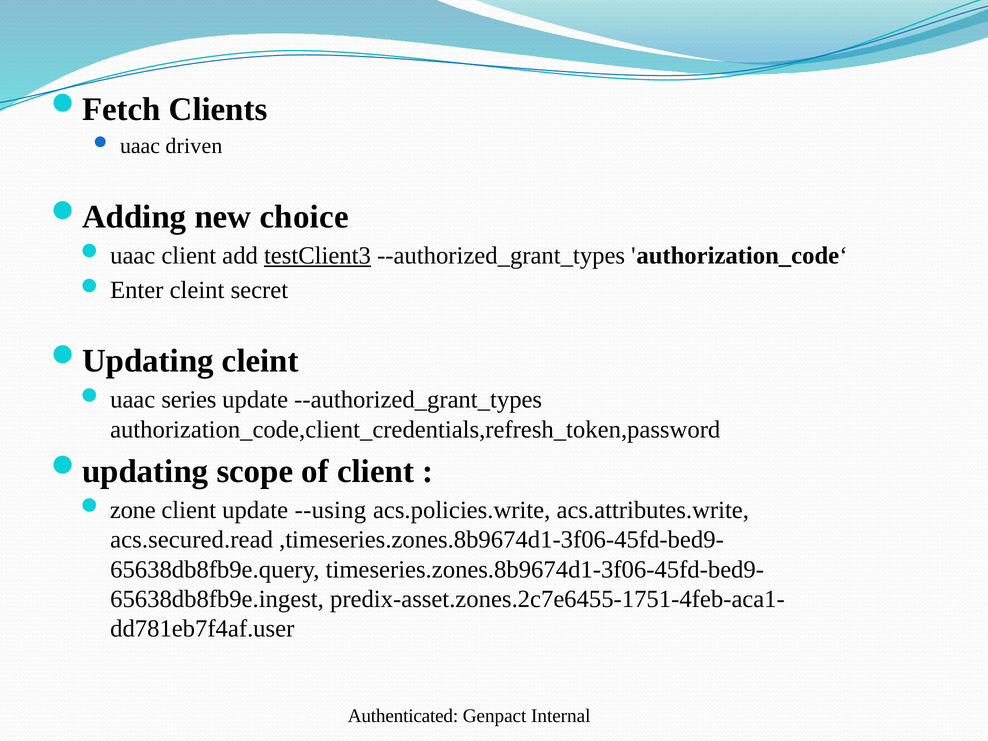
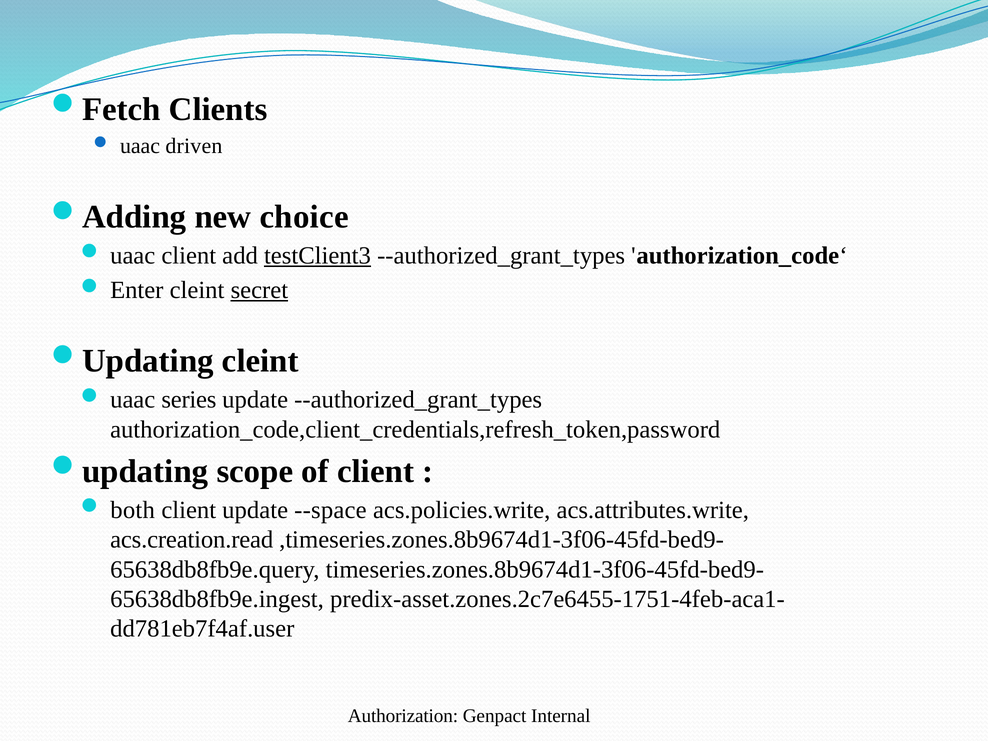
secret underline: none -> present
zone: zone -> both
--using: --using -> --space
acs.secured.read: acs.secured.read -> acs.creation.read
Authenticated: Authenticated -> Authorization
